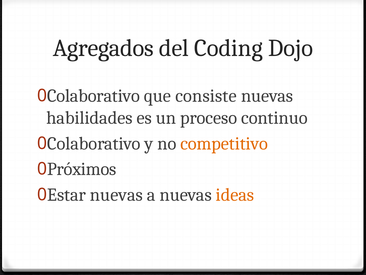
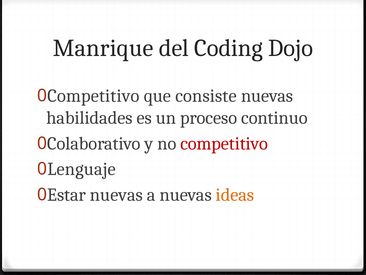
Agregados: Agregados -> Manrique
Colaborativo at (94, 96): Colaborativo -> Competitivo
competitivo at (224, 143) colour: orange -> red
Próximos: Próximos -> Lenguaje
